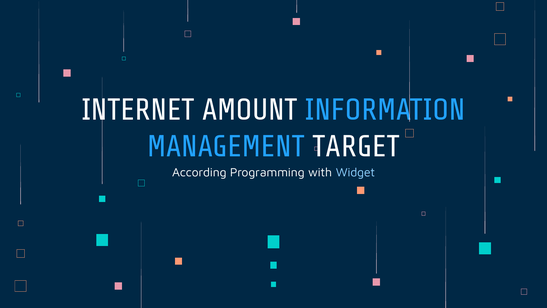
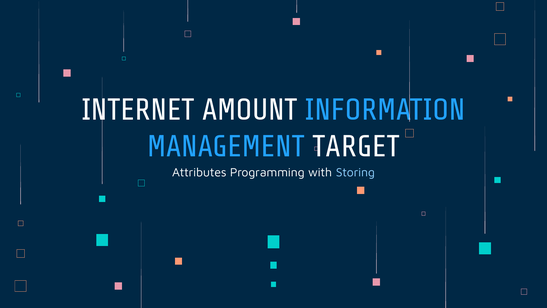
According: According -> Attributes
Widget: Widget -> Storing
